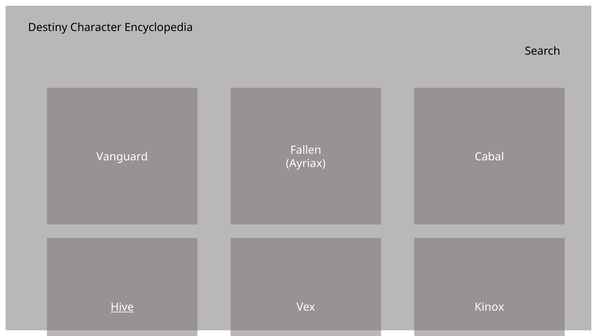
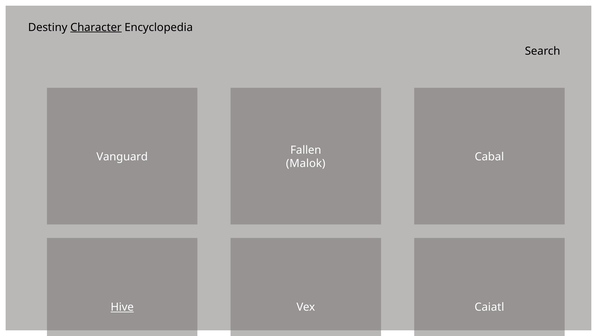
Character underline: none -> present
Ayriax: Ayriax -> Malok
Kinox: Kinox -> Caiatl
